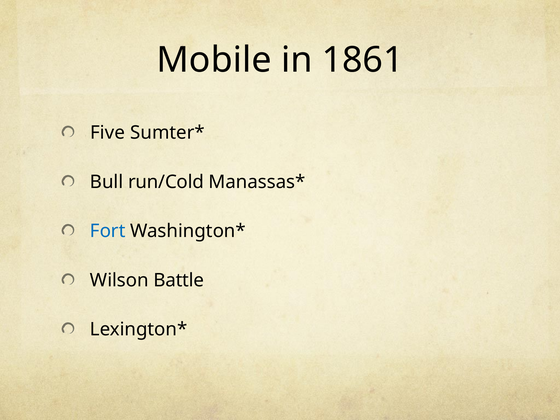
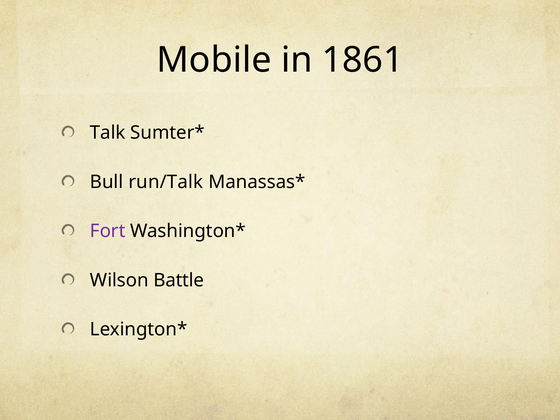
Five: Five -> Talk
run/Cold: run/Cold -> run/Talk
Fort colour: blue -> purple
